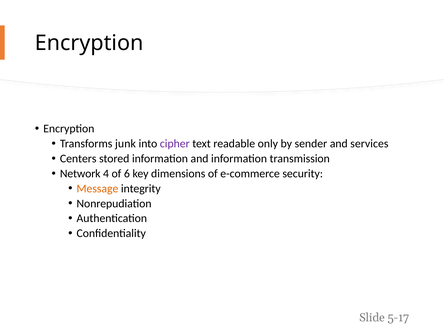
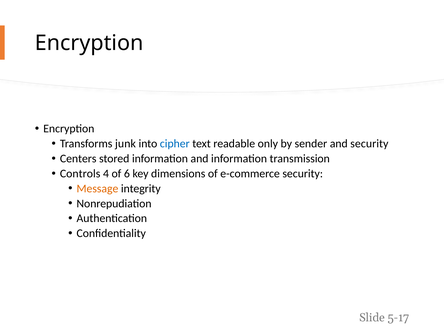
cipher colour: purple -> blue
and services: services -> security
Network: Network -> Controls
